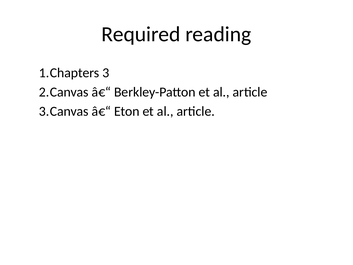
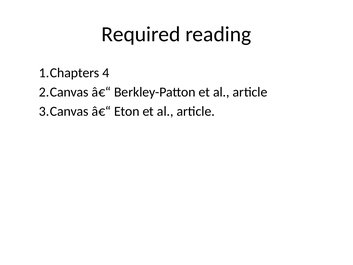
3: 3 -> 4
